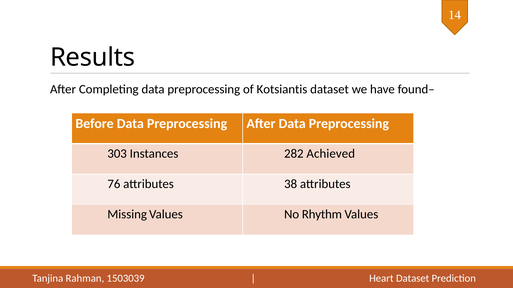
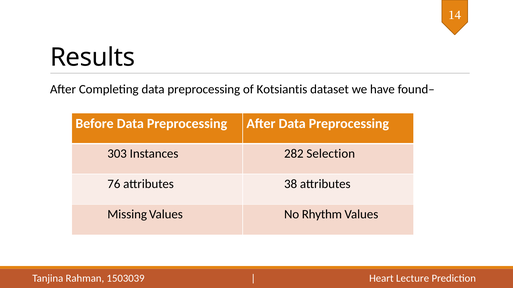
Achieved: Achieved -> Selection
Heart Dataset: Dataset -> Lecture
